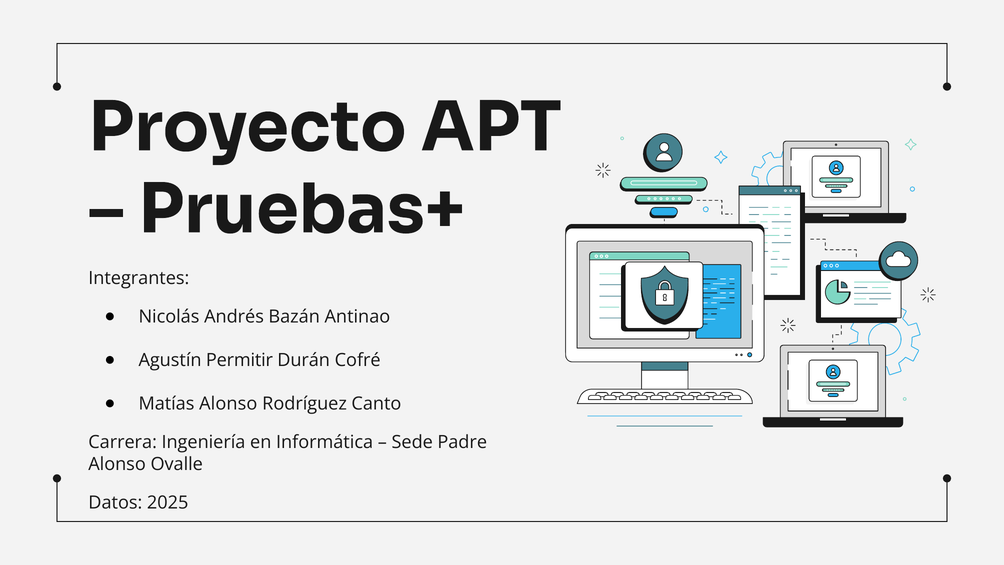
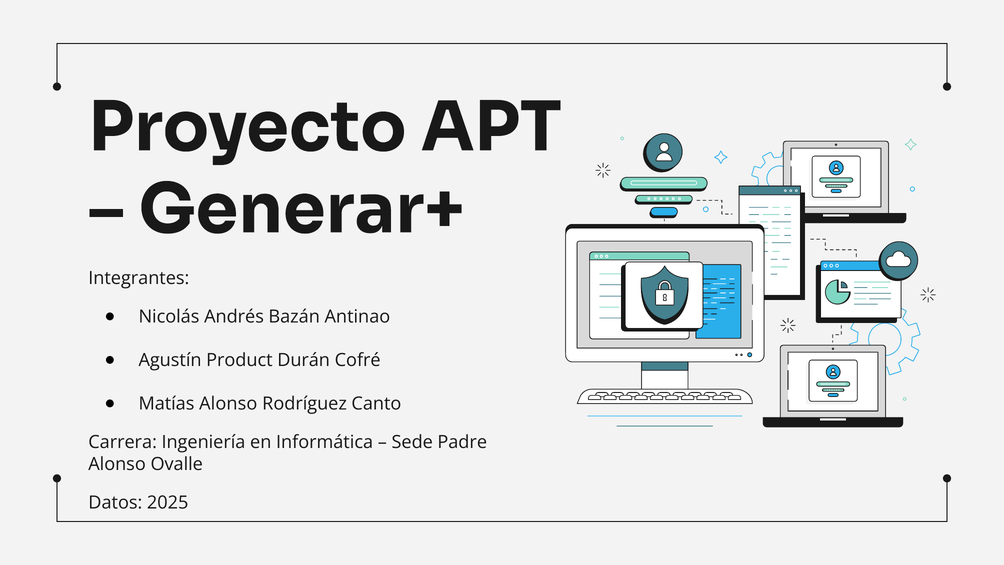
Pruebas+: Pruebas+ -> Generar+
Permitir: Permitir -> Product
